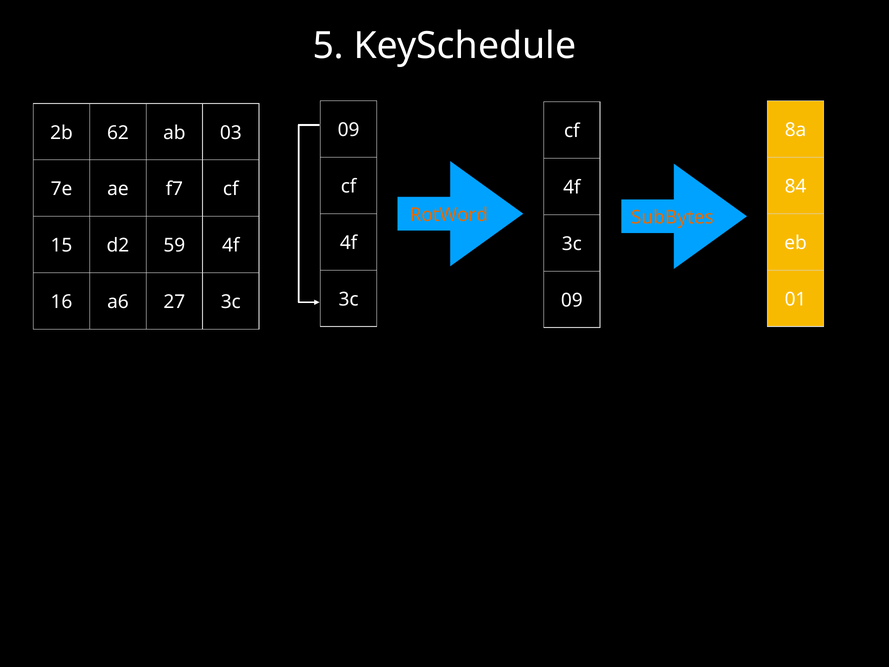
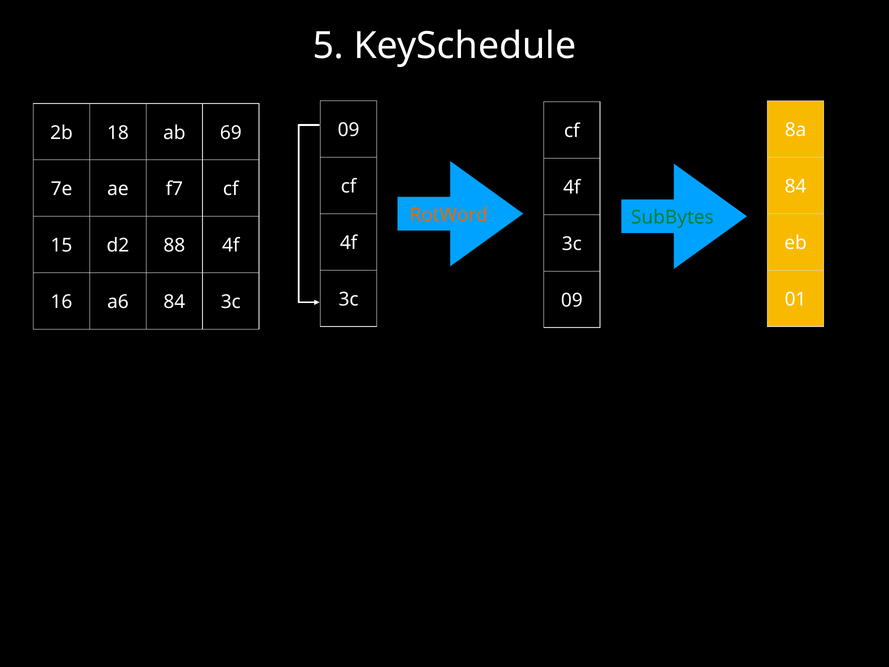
62: 62 -> 18
03: 03 -> 69
SubBytes colour: orange -> green
59: 59 -> 88
a6 27: 27 -> 84
